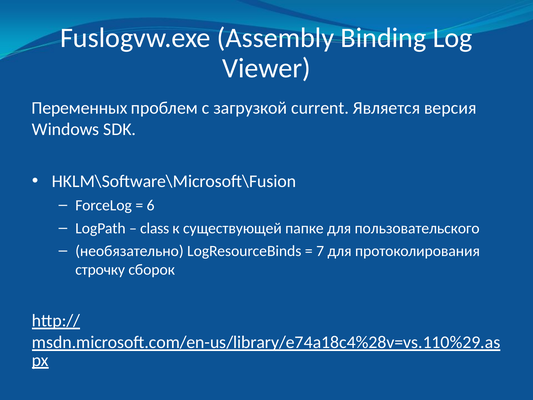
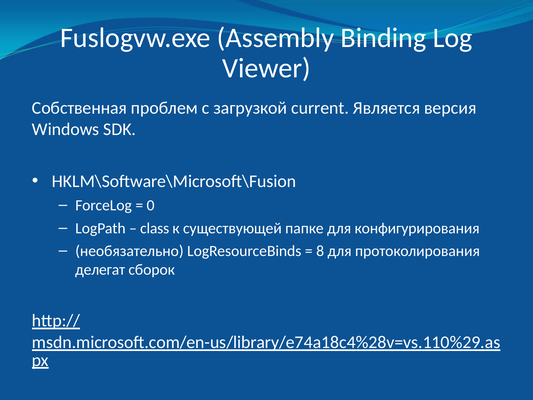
Переменных: Переменных -> Собственная
6: 6 -> 0
пользовательского: пользовательского -> конфигурирования
7: 7 -> 8
строчку: строчку -> делегат
